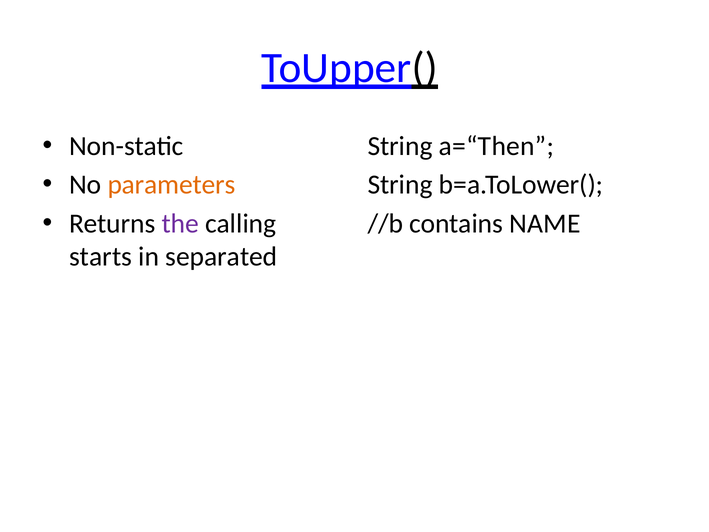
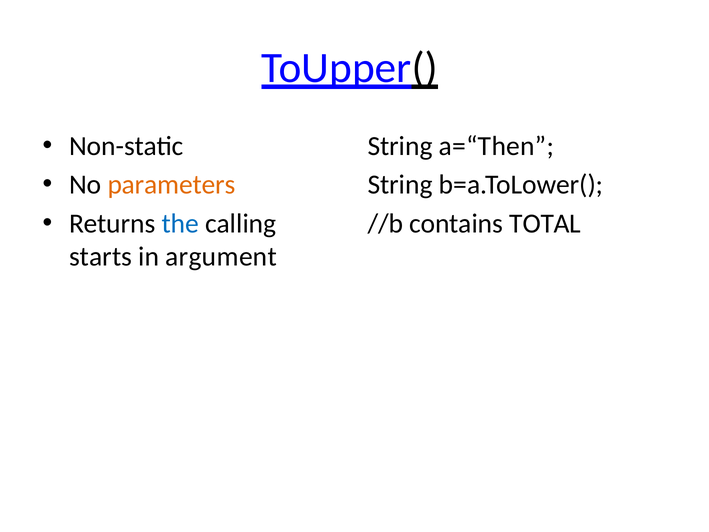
the colour: purple -> blue
NAME: NAME -> TOTAL
separated: separated -> argument
